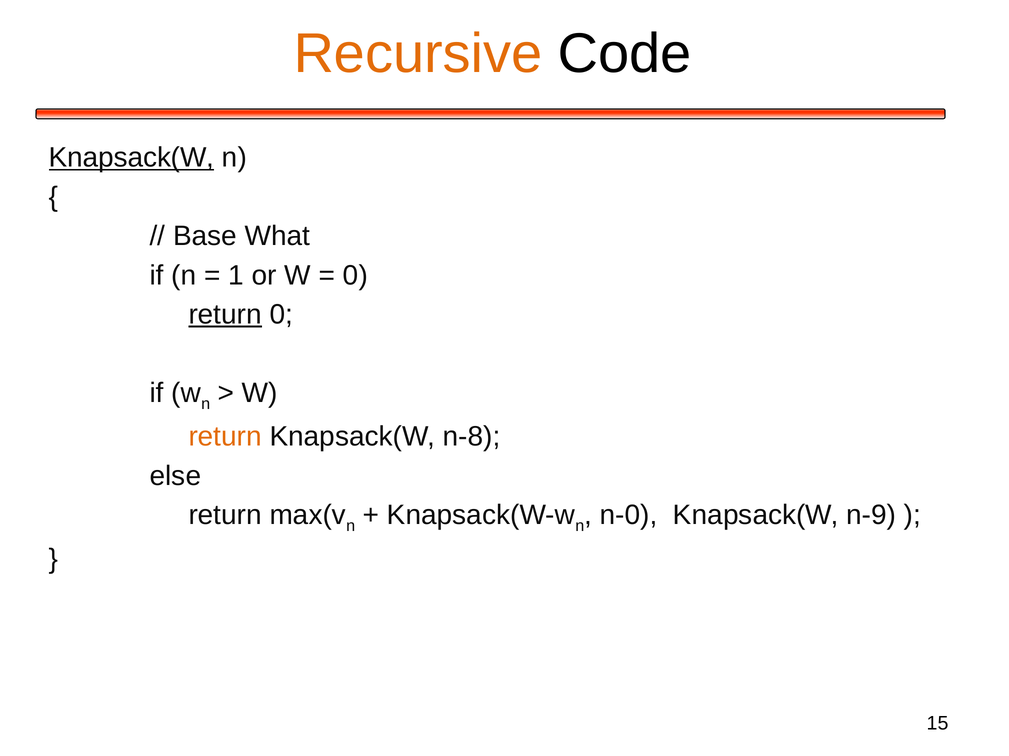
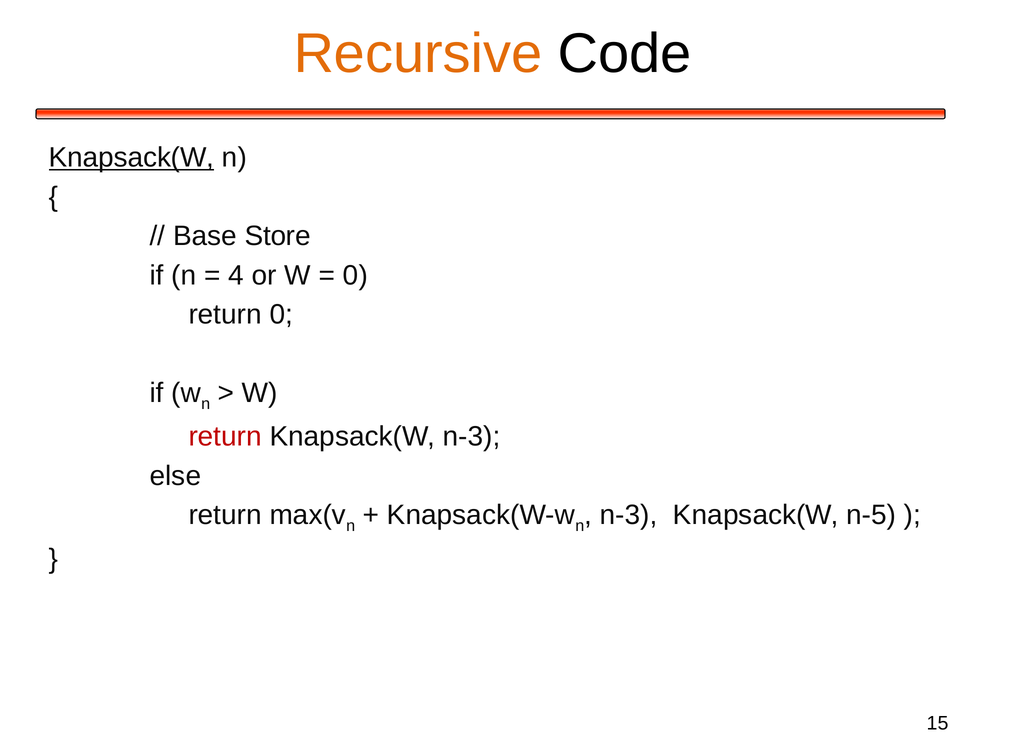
What: What -> Store
1: 1 -> 4
return at (225, 315) underline: present -> none
return at (225, 437) colour: orange -> red
Knapsack(W n-8: n-8 -> n-3
n-0 at (629, 516): n-0 -> n-3
n-9: n-9 -> n-5
